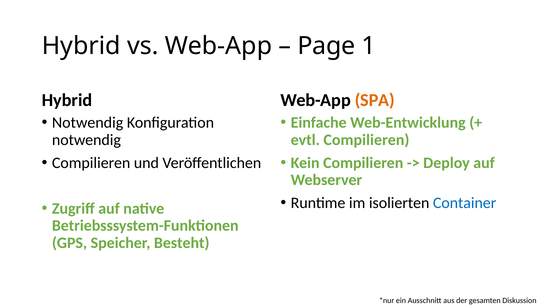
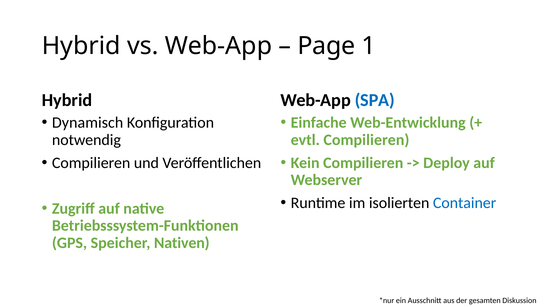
SPA colour: orange -> blue
Notwendig at (88, 123): Notwendig -> Dynamisch
Besteht: Besteht -> Nativen
